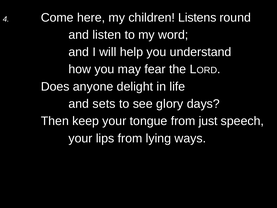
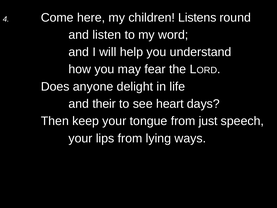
sets: sets -> their
glory: glory -> heart
